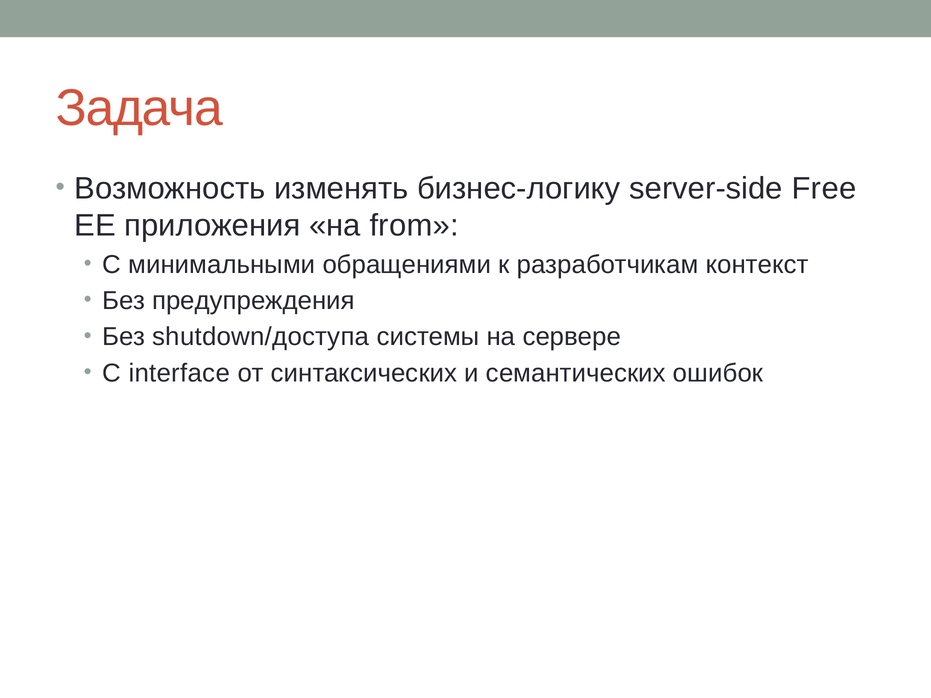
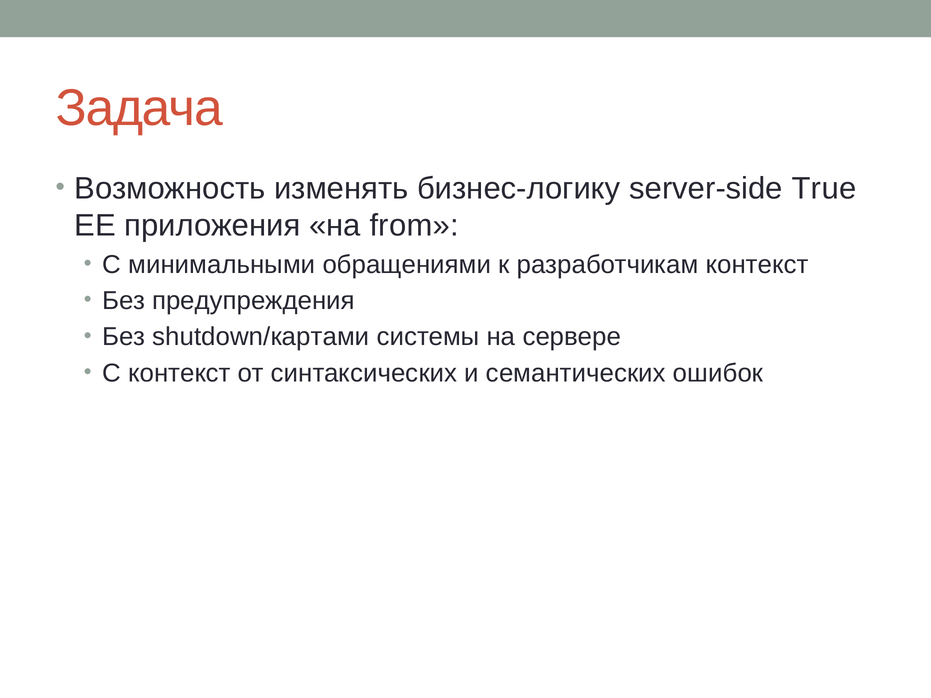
Free: Free -> True
shutdown/доступа: shutdown/доступа -> shutdown/картами
С interface: interface -> контекст
